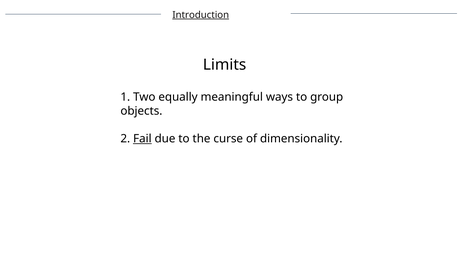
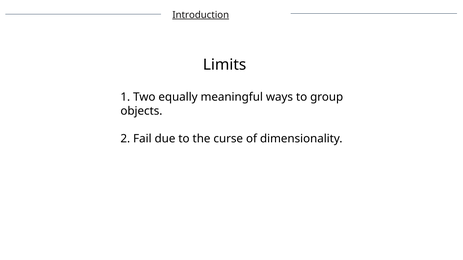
Fail underline: present -> none
